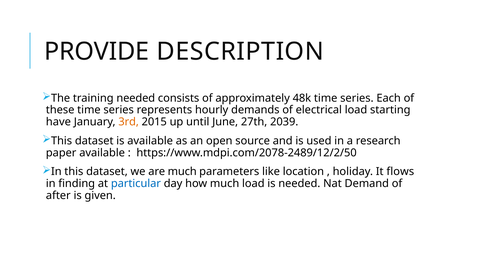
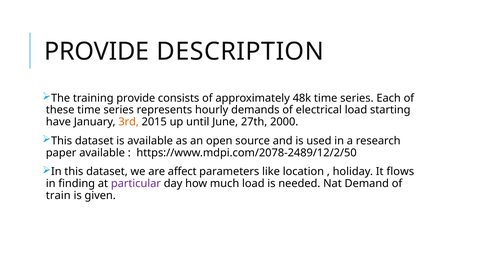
training needed: needed -> provide
2039: 2039 -> 2000
are much: much -> affect
particular colour: blue -> purple
after: after -> train
